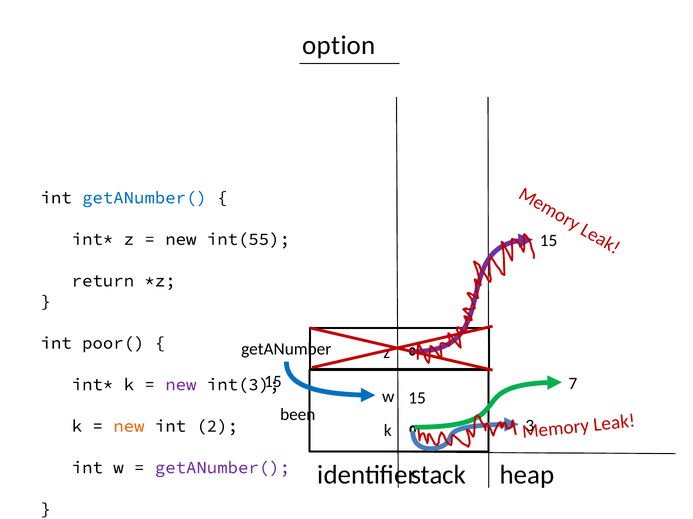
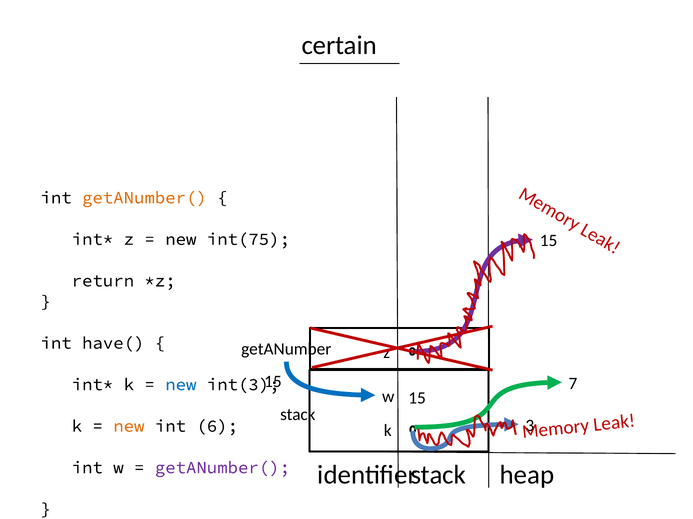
option: option -> certain
getANumber( at (144, 198) colour: blue -> orange
int(55: int(55 -> int(75
poor(: poor( -> have(
new at (181, 385) colour: purple -> blue
been: been -> stack
2: 2 -> 6
